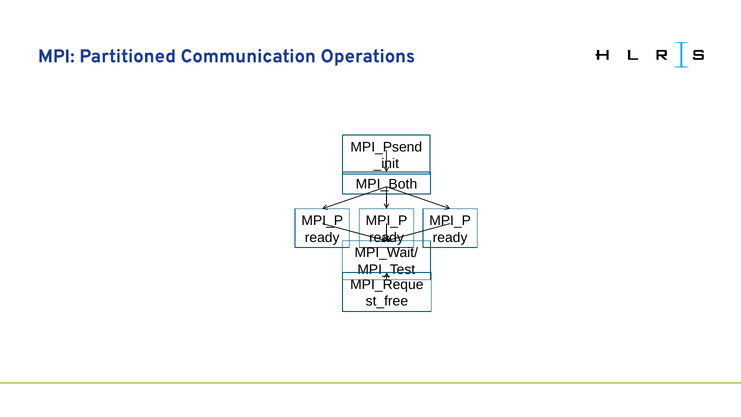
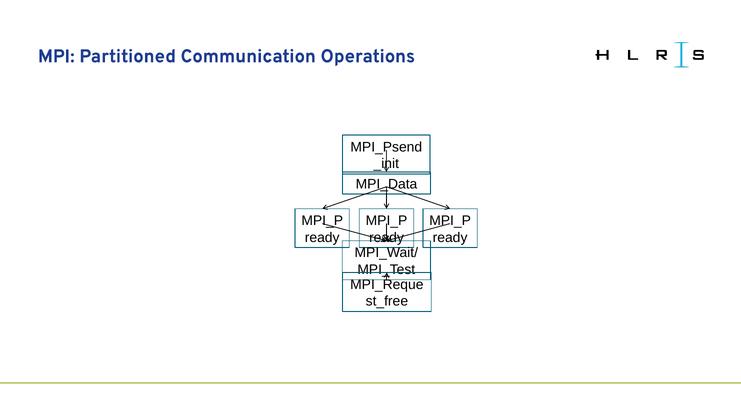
MPI_Both: MPI_Both -> MPI_Data
